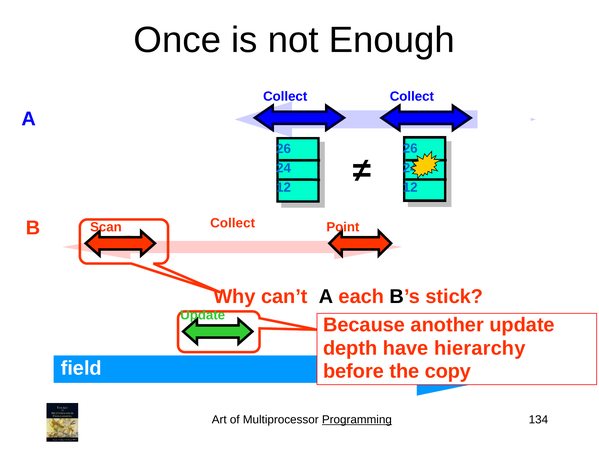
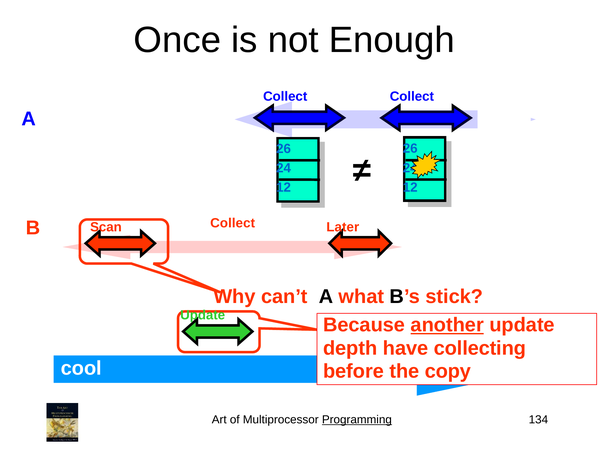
Point: Point -> Later
each: each -> what
another underline: none -> present
hierarchy: hierarchy -> collecting
field: field -> cool
